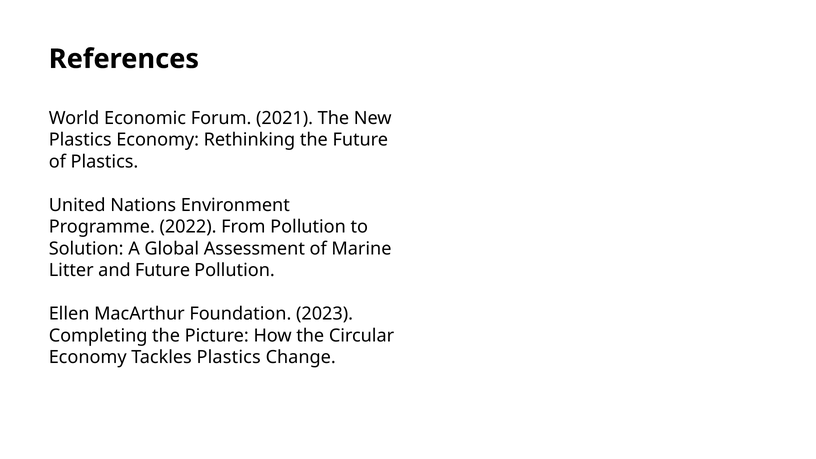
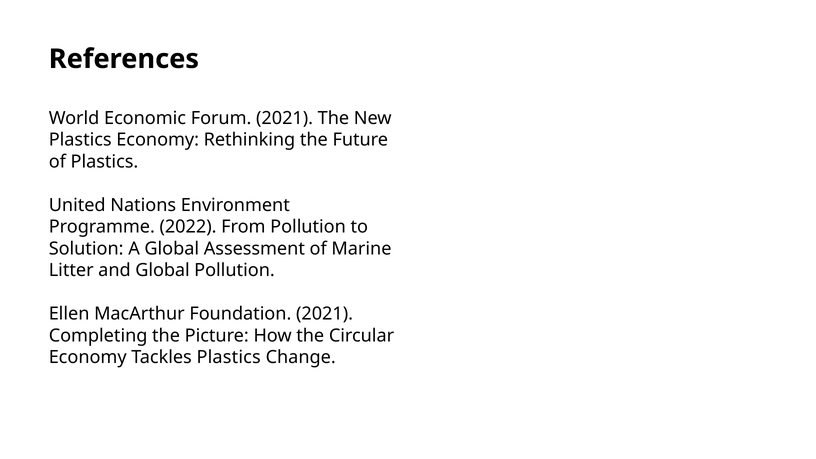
and Future: Future -> Global
Foundation 2023: 2023 -> 2021
